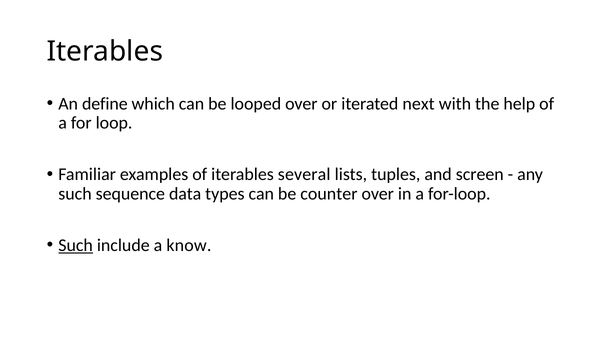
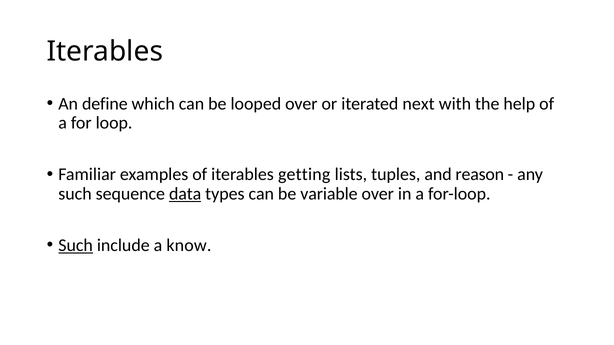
several: several -> getting
screen: screen -> reason
data underline: none -> present
counter: counter -> variable
